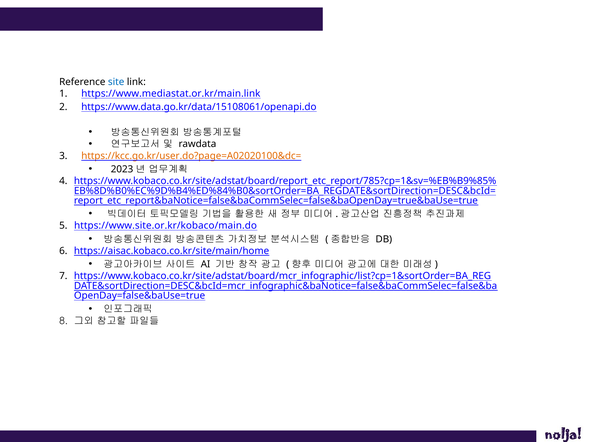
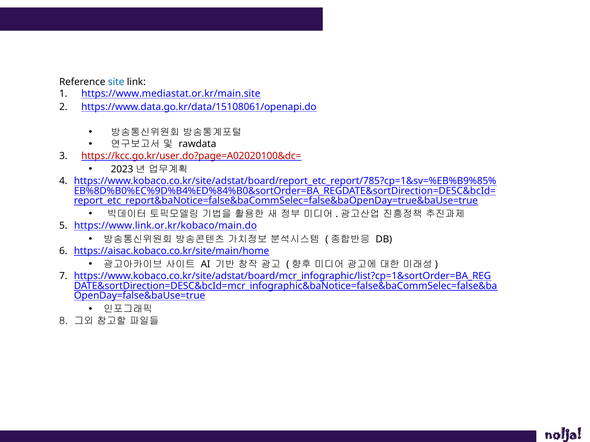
https://www.mediastat.or.kr/main.link: https://www.mediastat.or.kr/main.link -> https://www.mediastat.or.kr/main.site
https://kcc.go.kr/user.do?page=A02020100&dc= colour: orange -> red
https://www.site.or.kr/kobaco/main.do: https://www.site.or.kr/kobaco/main.do -> https://www.link.or.kr/kobaco/main.do
